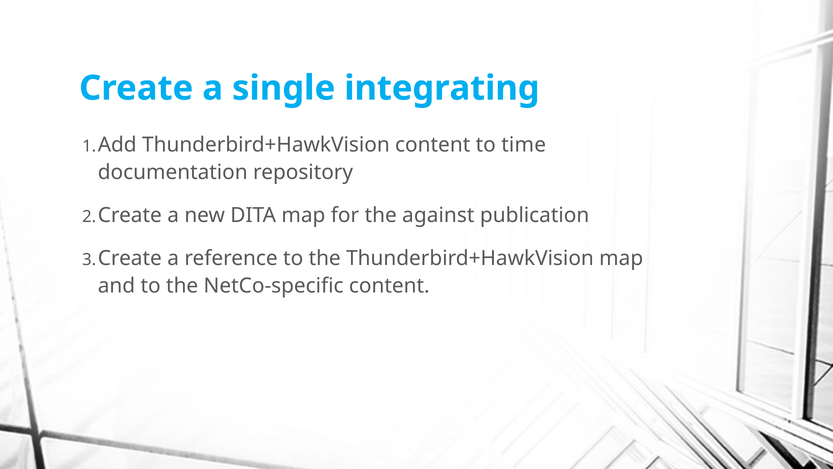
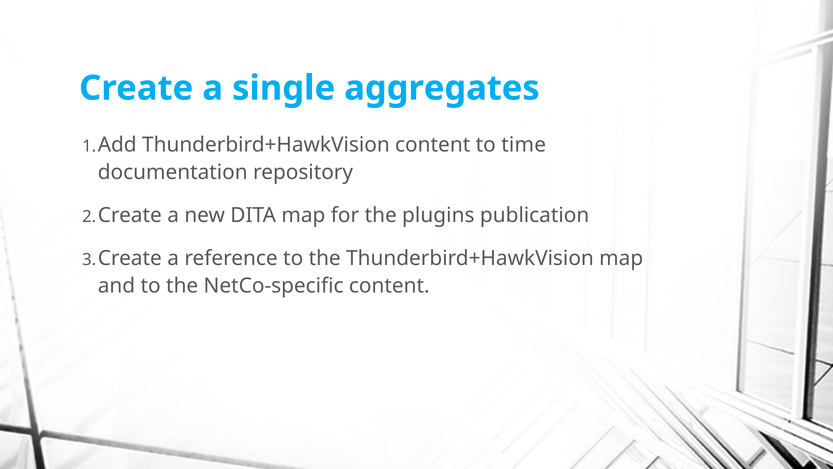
integrating: integrating -> aggregates
against: against -> plugins
